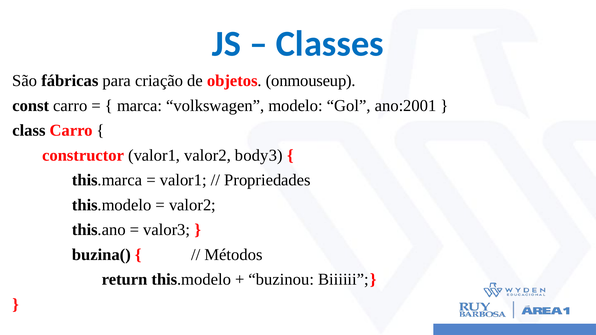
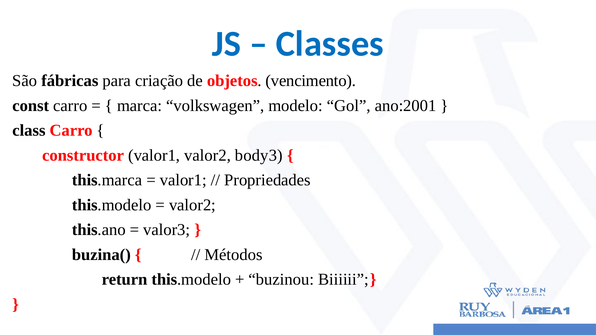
onmouseup: onmouseup -> vencimento
